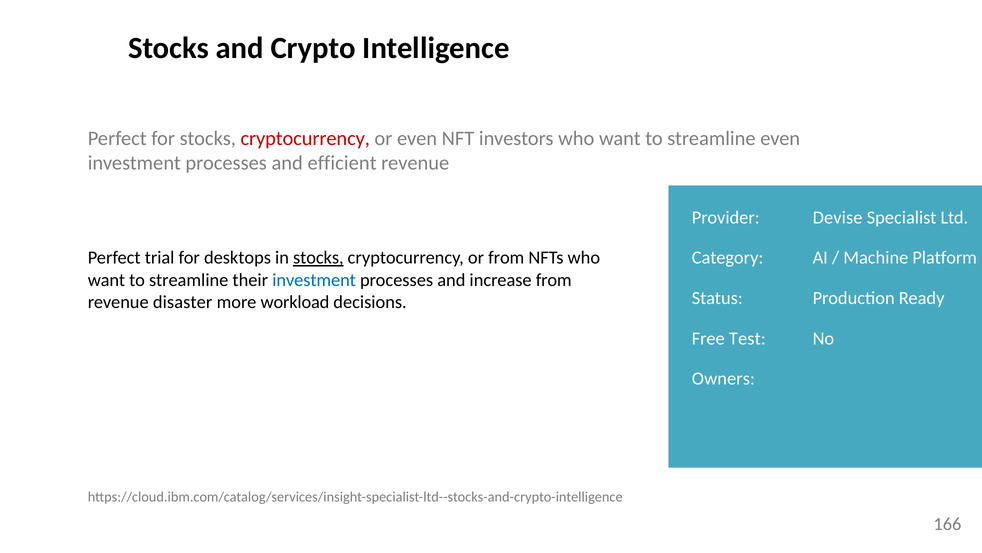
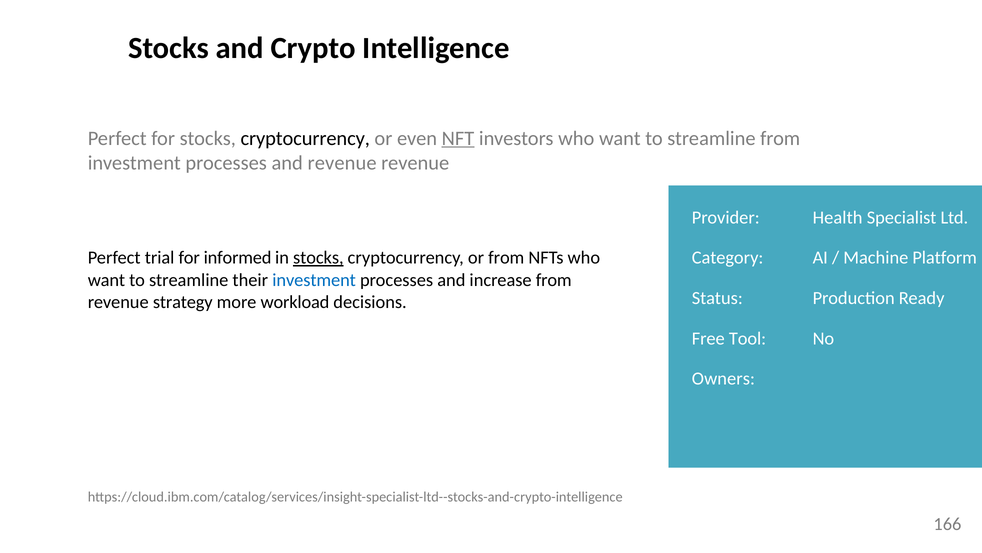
cryptocurrency at (305, 138) colour: red -> black
NFT underline: none -> present
streamline even: even -> from
and efficient: efficient -> revenue
Devise: Devise -> Health
desktops: desktops -> informed
disaster: disaster -> strategy
Test: Test -> Tool
